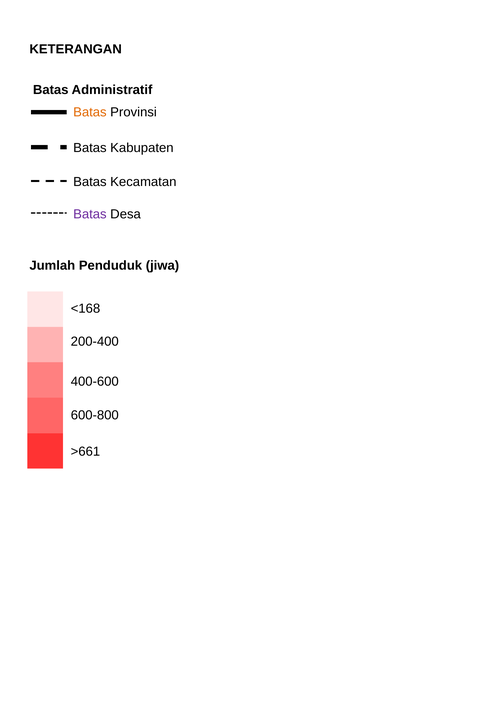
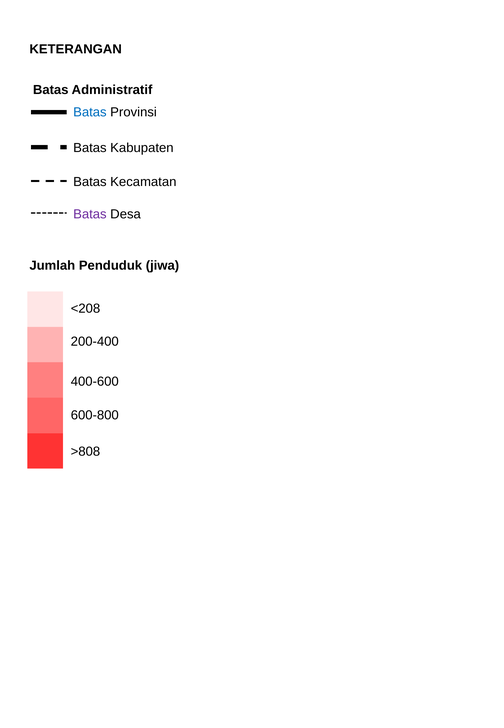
Batas at (90, 112) colour: orange -> blue
<168: <168 -> <208
>661: >661 -> >808
